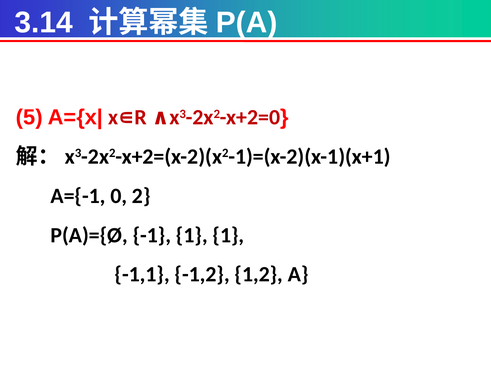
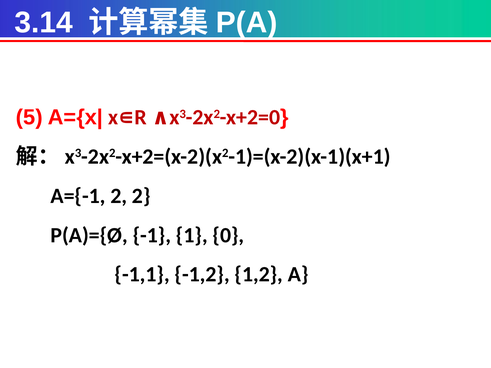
A={-1 0: 0 -> 2
1 1: 1 -> 0
